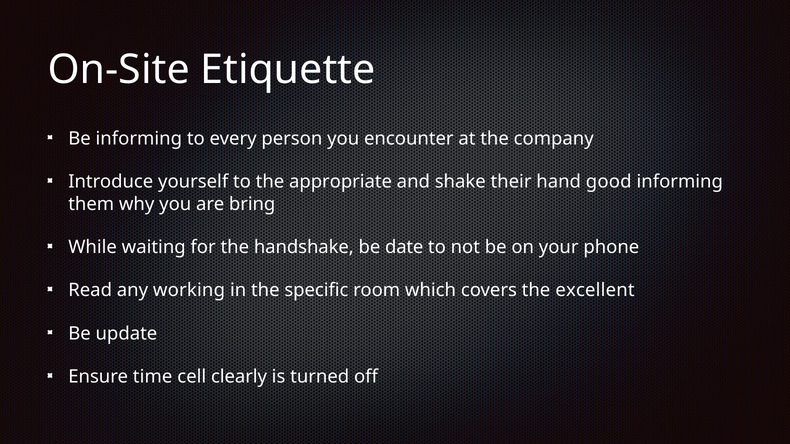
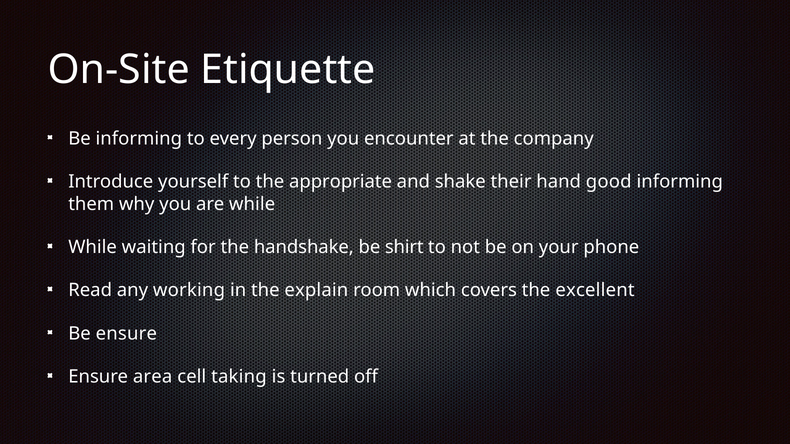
are bring: bring -> while
date: date -> shirt
specific: specific -> explain
Be update: update -> ensure
time: time -> area
clearly: clearly -> taking
